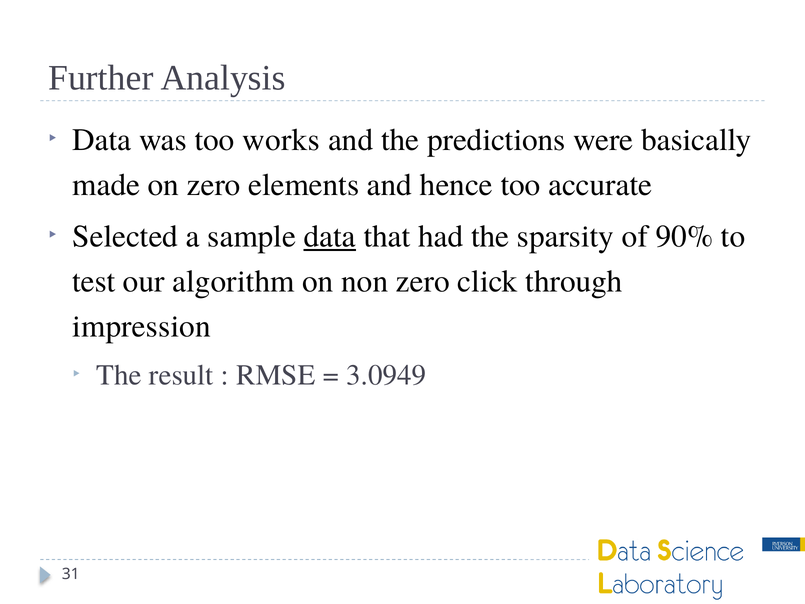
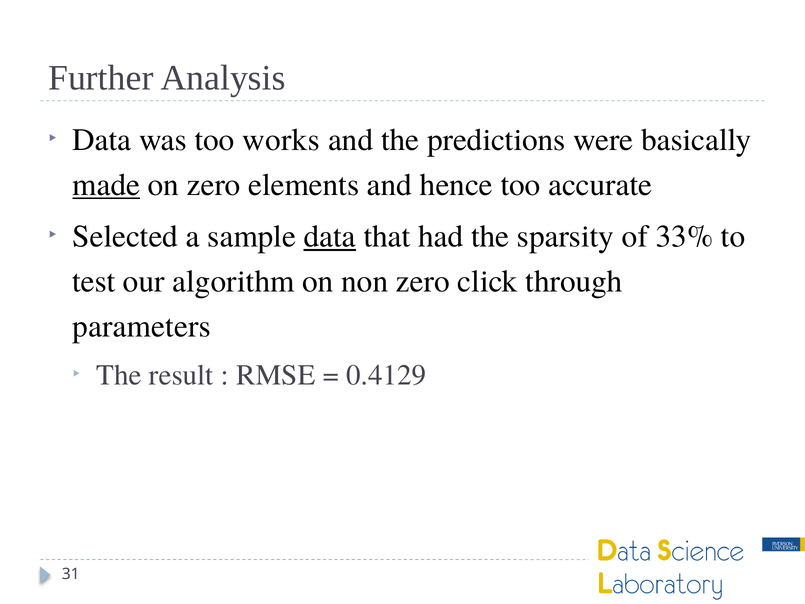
made underline: none -> present
90%: 90% -> 33%
impression: impression -> parameters
3.0949: 3.0949 -> 0.4129
